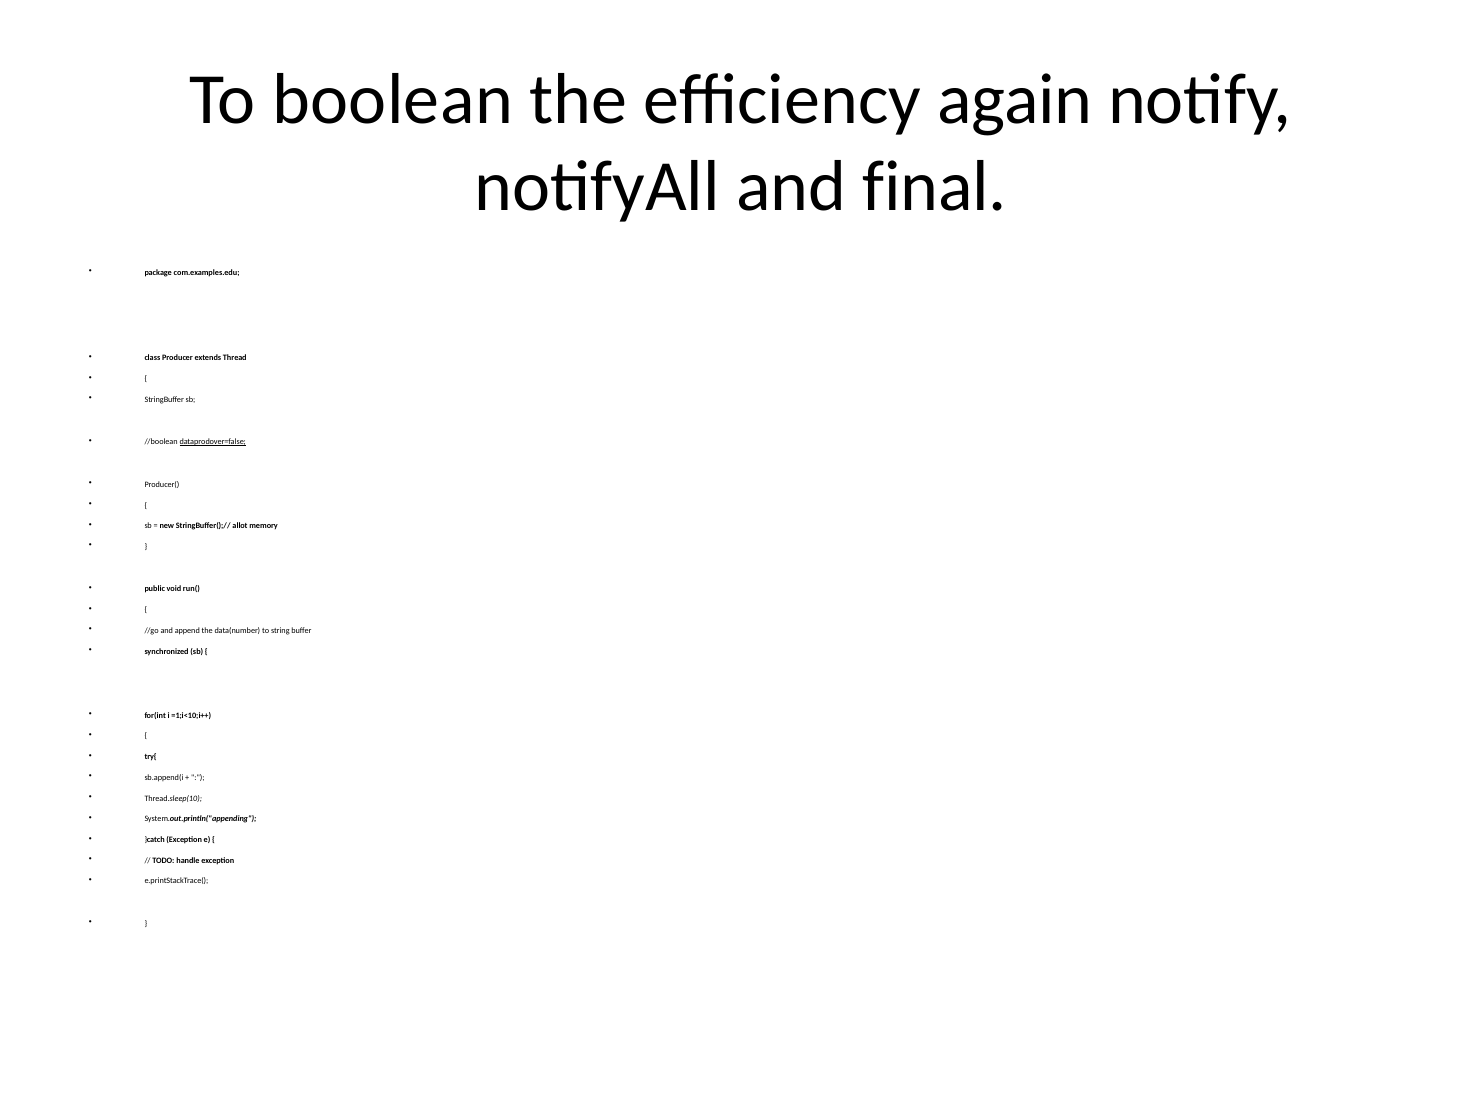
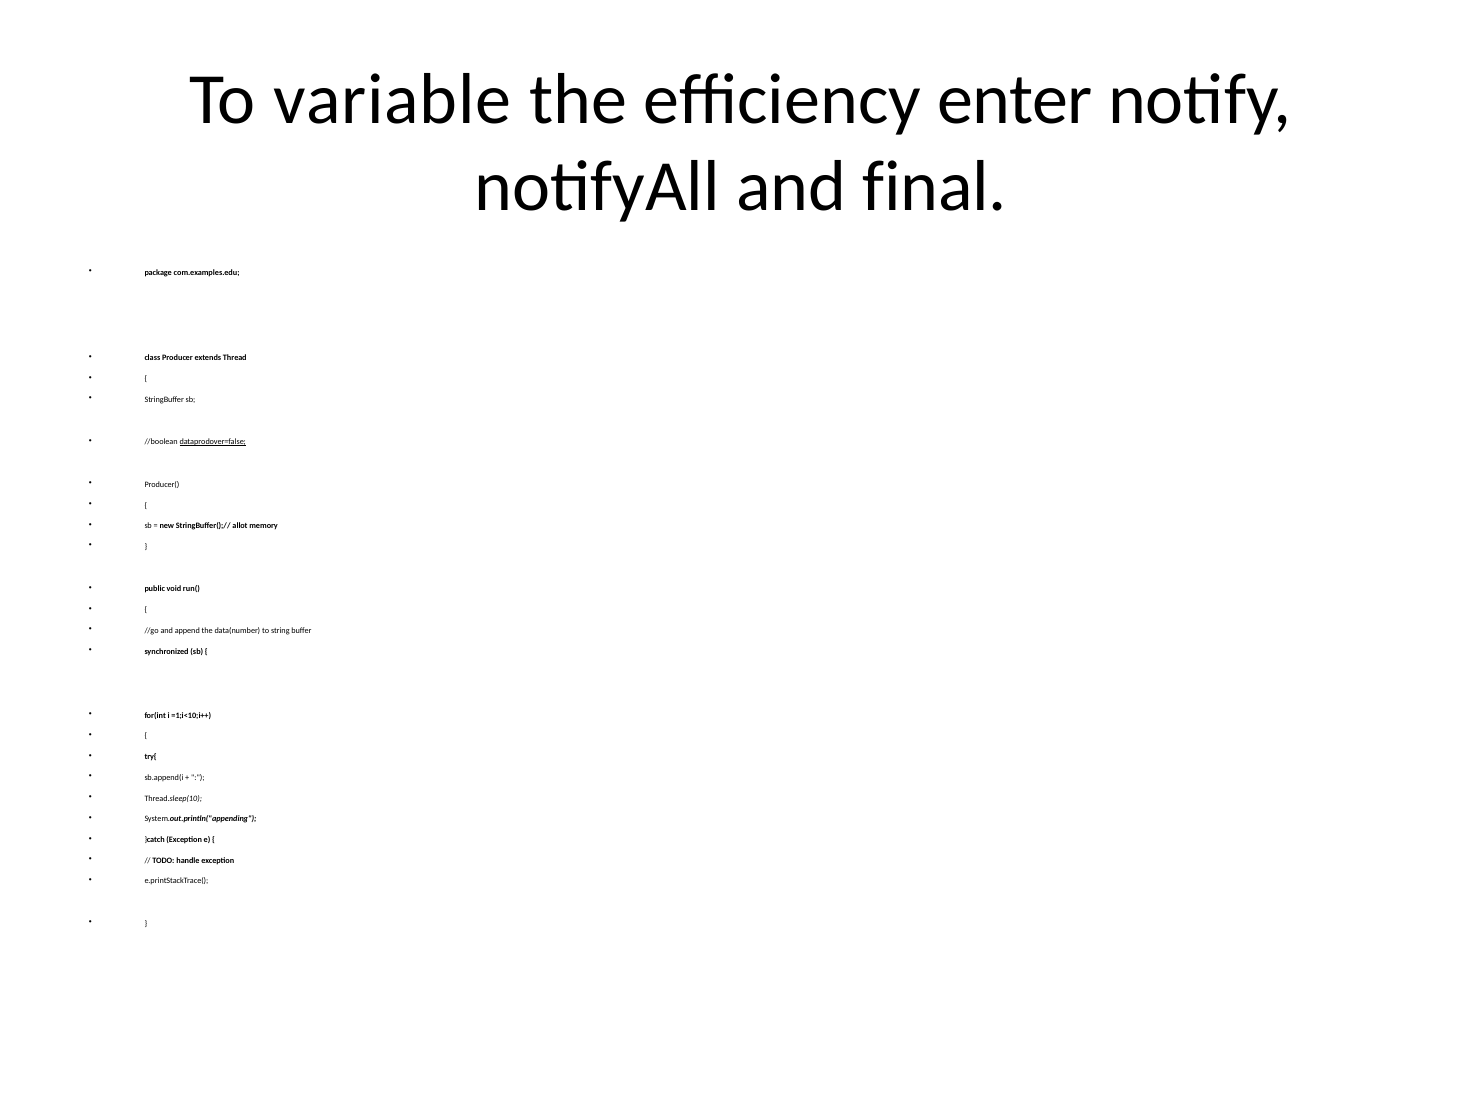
boolean: boolean -> variable
again: again -> enter
